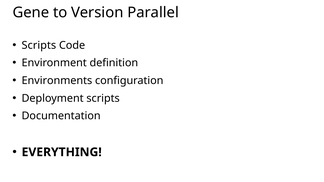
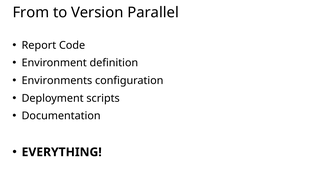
Gene: Gene -> From
Scripts at (39, 45): Scripts -> Report
